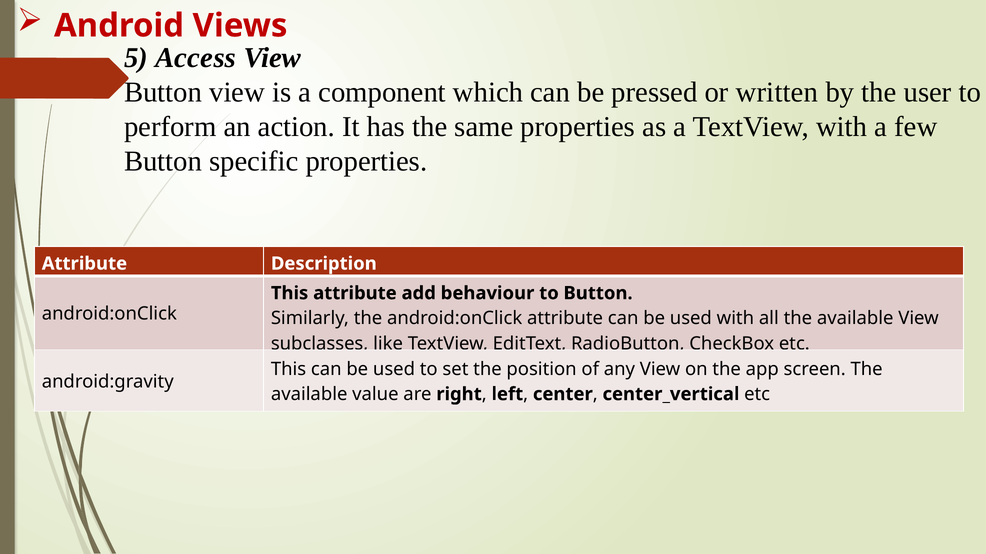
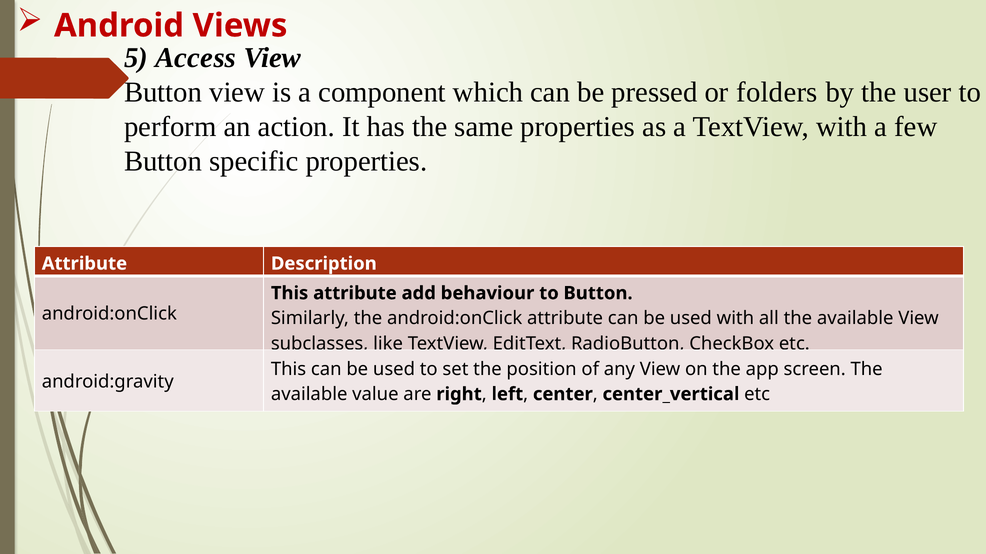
written: written -> folders
